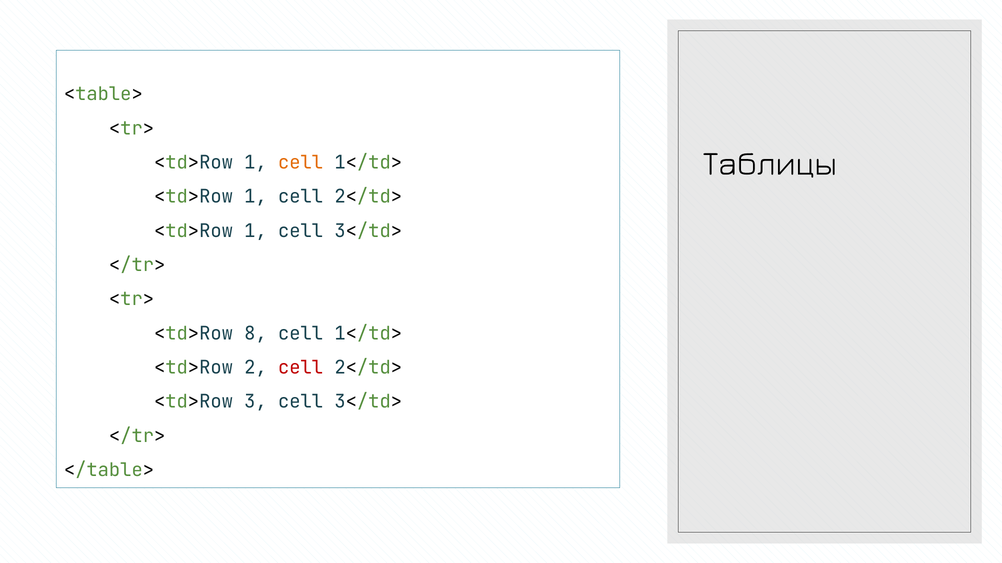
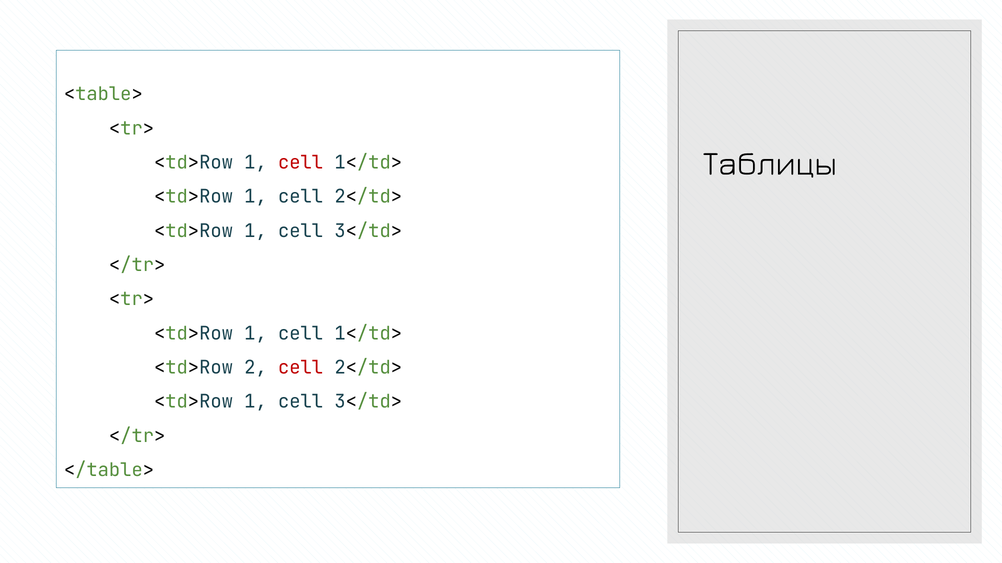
cell at (301, 163) colour: orange -> red
8 at (256, 334): 8 -> 1
3 at (256, 402): 3 -> 1
